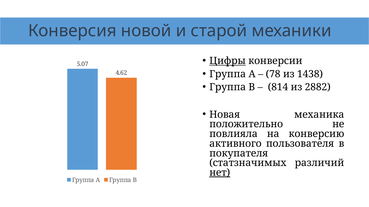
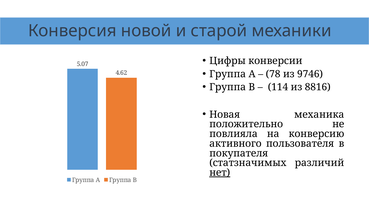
Цифры underline: present -> none
1438: 1438 -> 9746
814: 814 -> 114
2882: 2882 -> 8816
